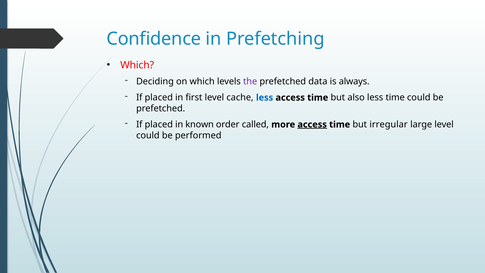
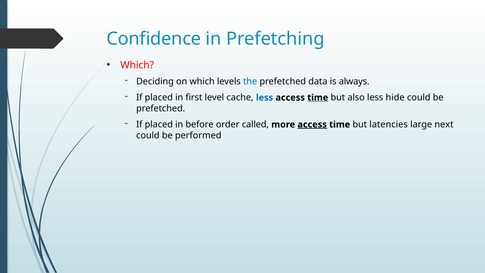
the colour: purple -> blue
time at (318, 98) underline: none -> present
less time: time -> hide
known: known -> before
irregular: irregular -> latencies
large level: level -> next
